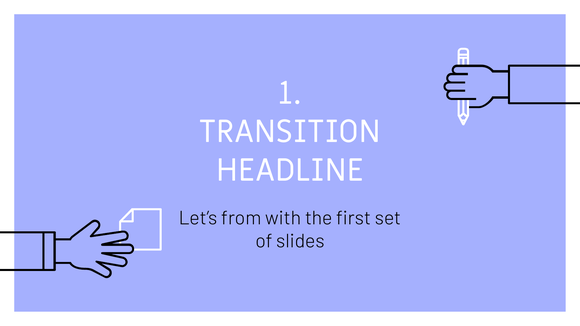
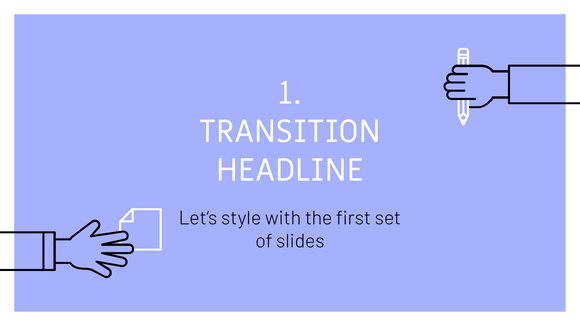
from: from -> style
